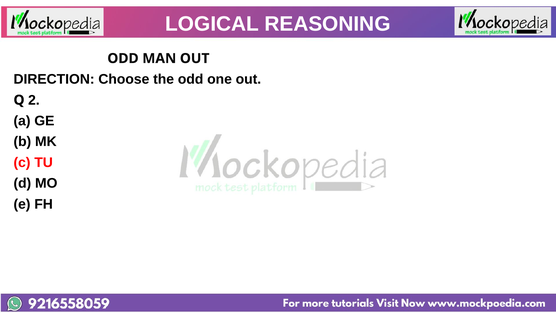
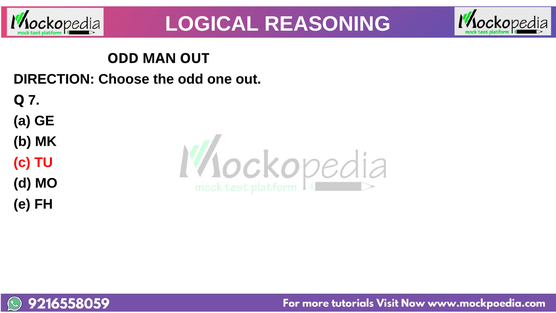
2: 2 -> 7
